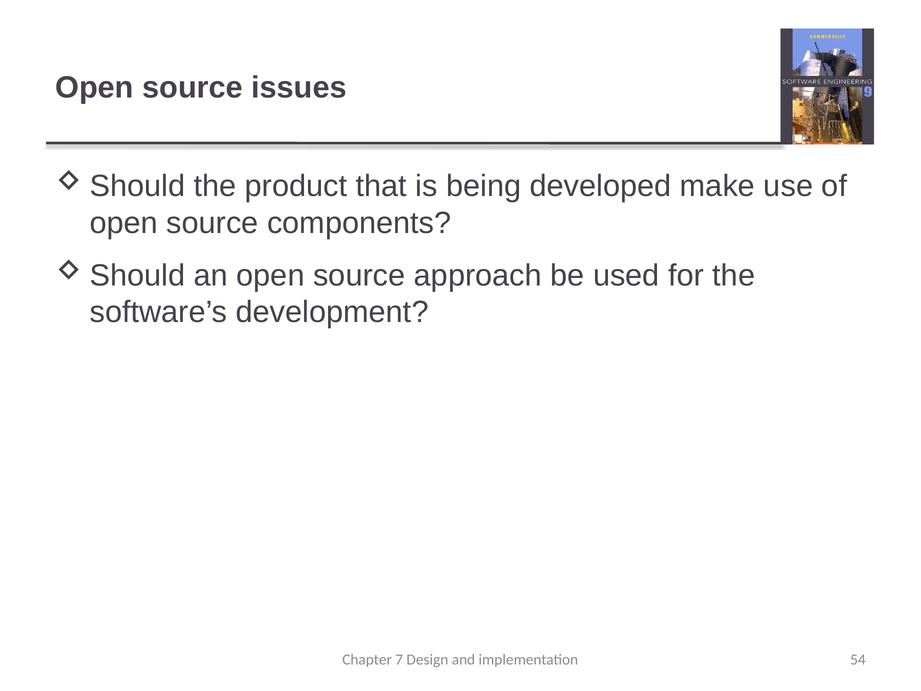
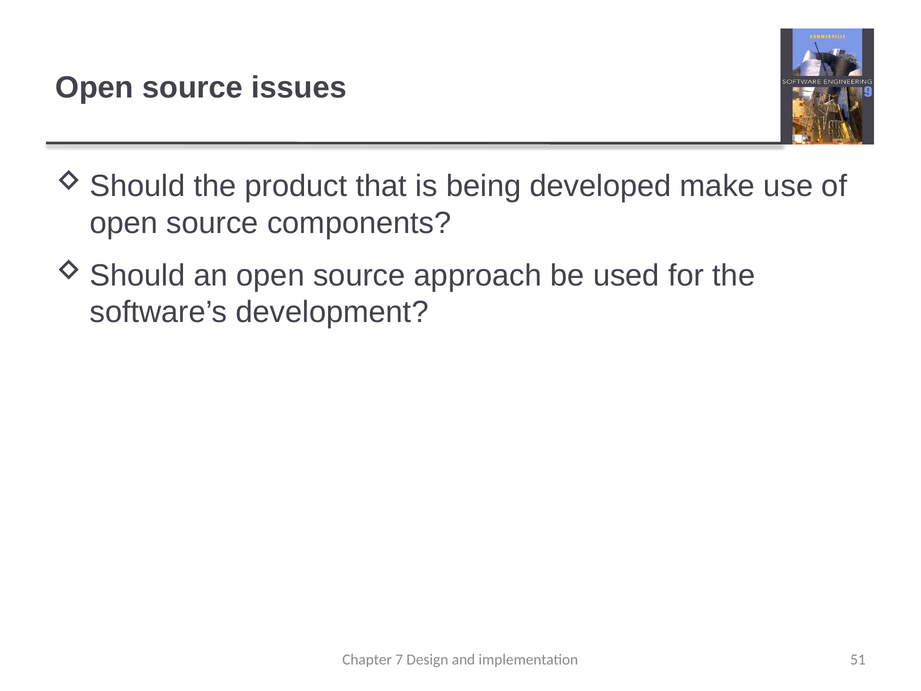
54: 54 -> 51
